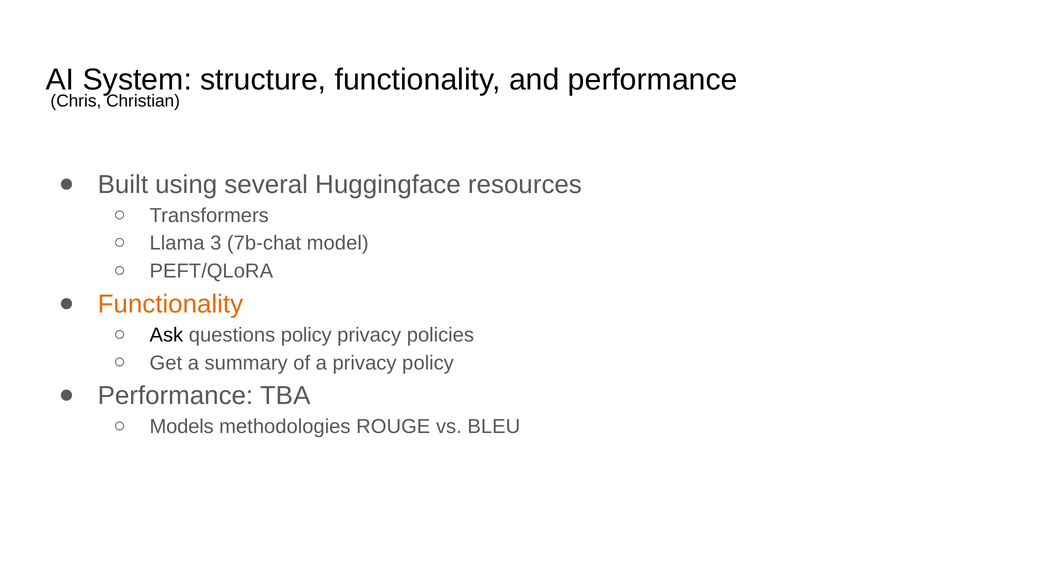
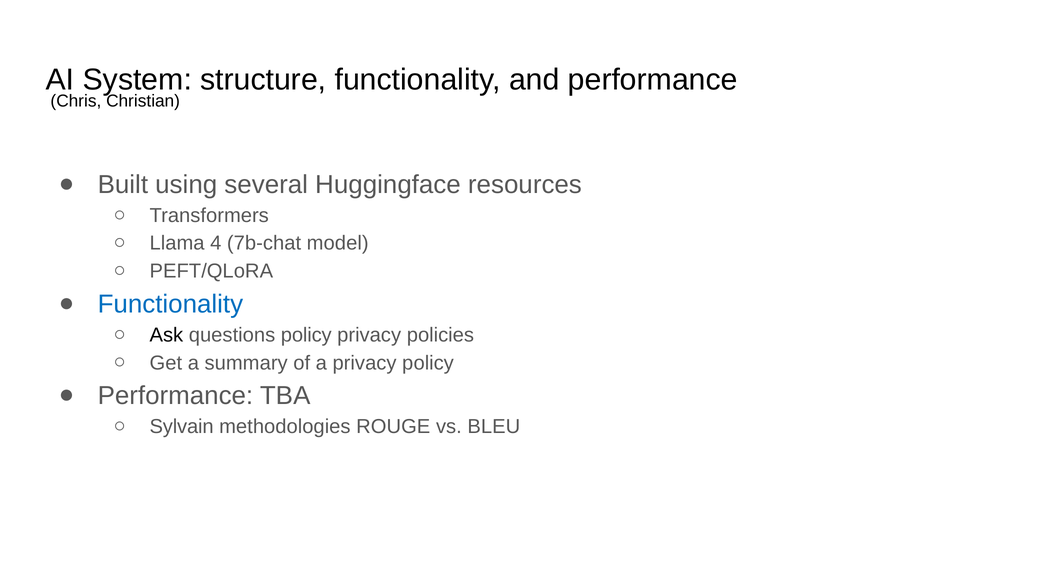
3: 3 -> 4
Functionality at (170, 304) colour: orange -> blue
Models: Models -> Sylvain
